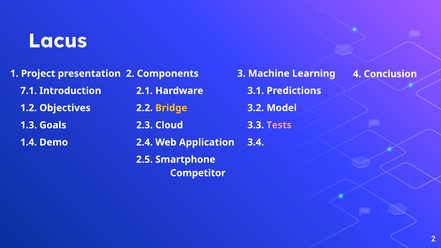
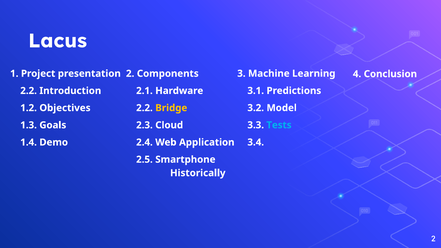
7.1 at (29, 91): 7.1 -> 2.2
Tests colour: pink -> light blue
Competitor: Competitor -> Historically
